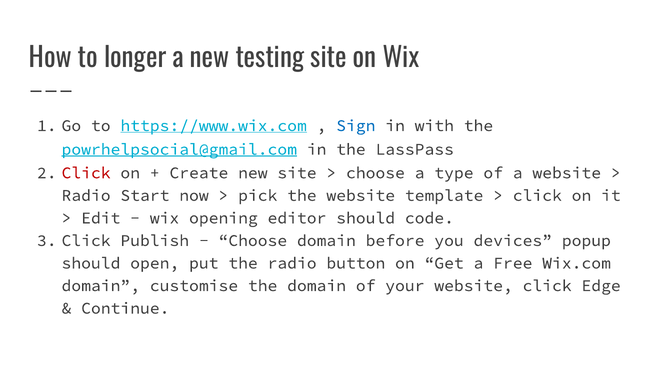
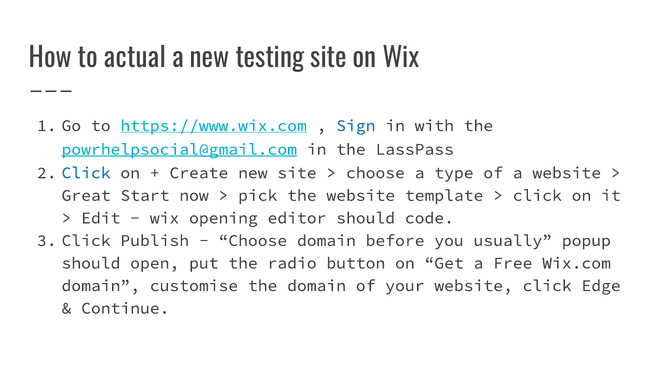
longer: longer -> actual
Click at (86, 173) colour: red -> blue
Radio at (86, 195): Radio -> Great
devices: devices -> usually
